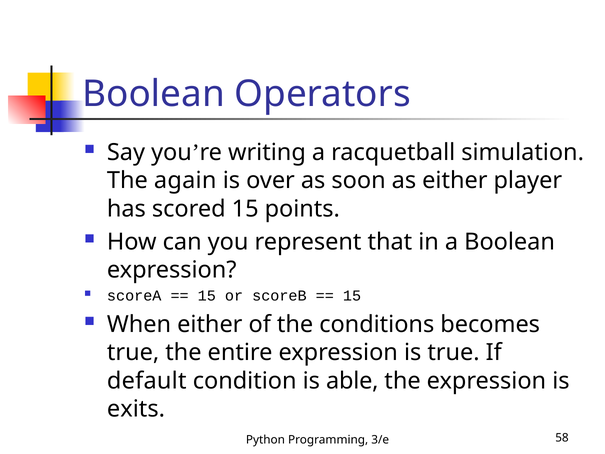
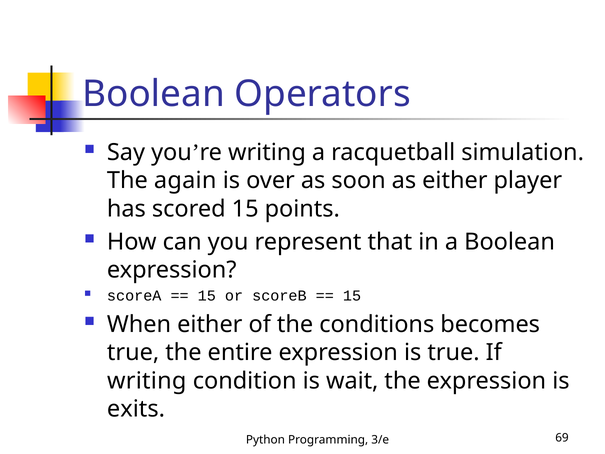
default at (147, 381): default -> writing
able: able -> wait
58: 58 -> 69
